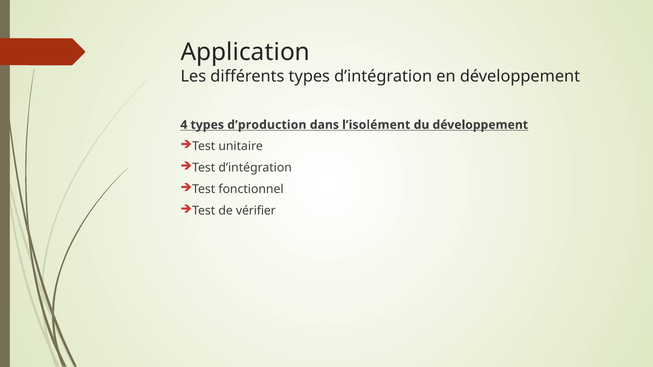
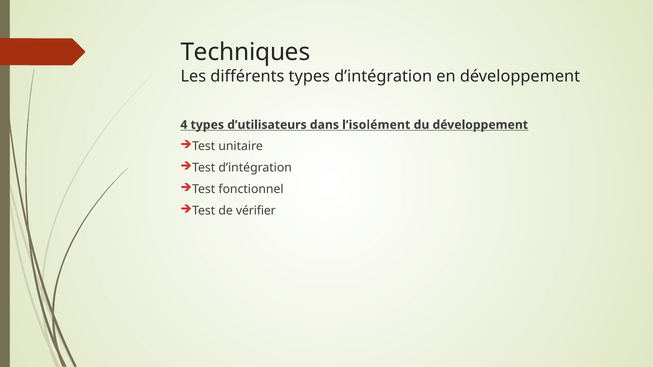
Application: Application -> Techniques
d’production: d’production -> d’utilisateurs
